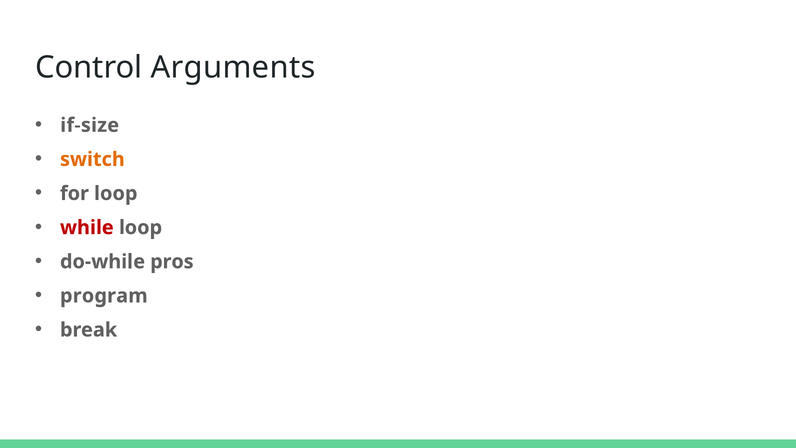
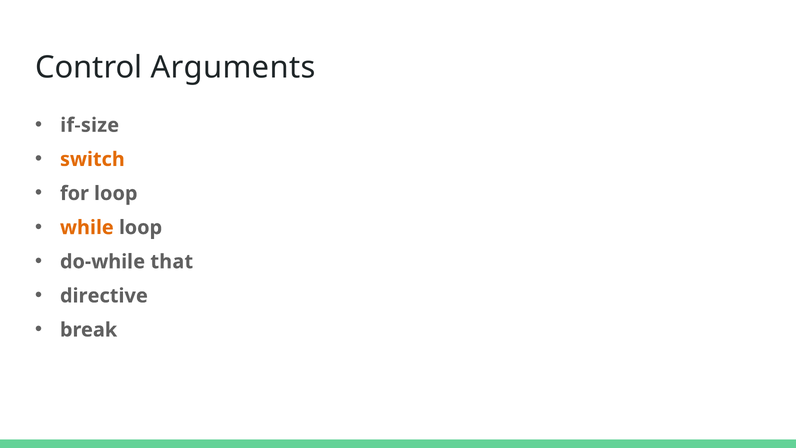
while colour: red -> orange
pros: pros -> that
program: program -> directive
